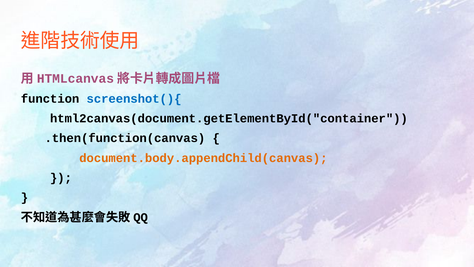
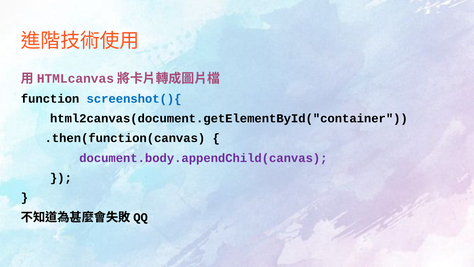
document.body.appendChild(canvas colour: orange -> purple
